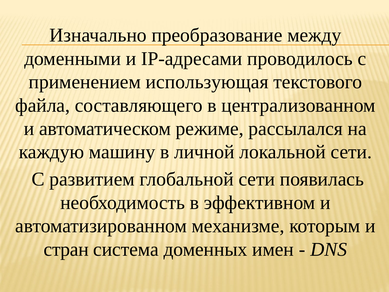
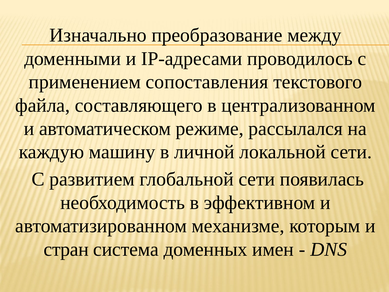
использующая: использующая -> сопоставления
